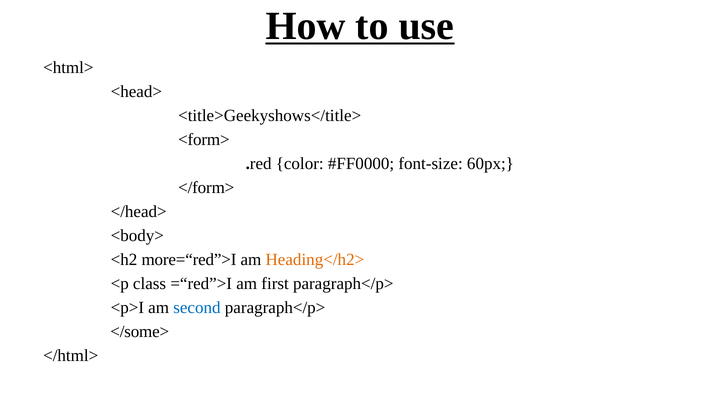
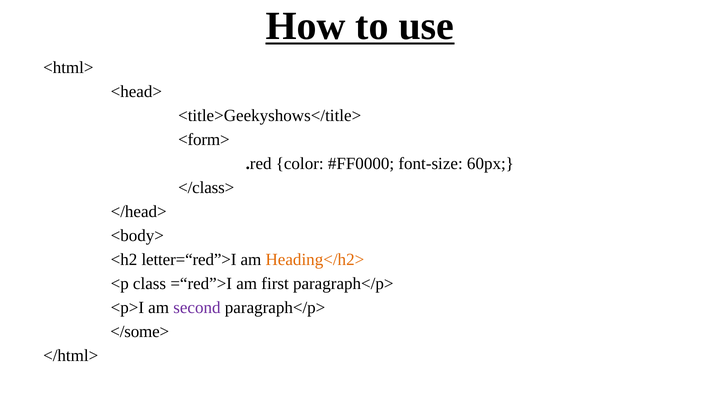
</form>: </form> -> </class>
more=“red”>I: more=“red”>I -> letter=“red”>I
second colour: blue -> purple
